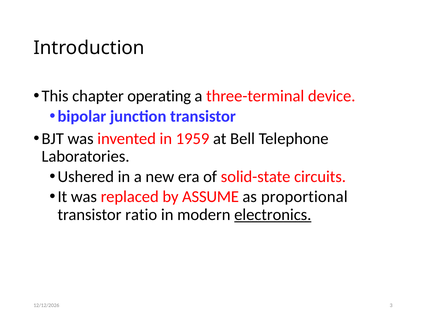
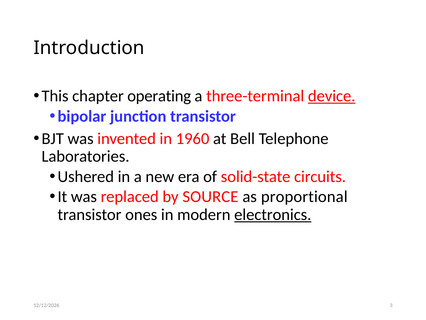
device underline: none -> present
1959: 1959 -> 1960
ASSUME: ASSUME -> SOURCE
ratio: ratio -> ones
